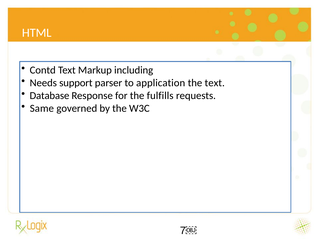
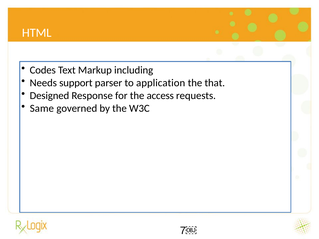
Contd: Contd -> Codes
the text: text -> that
Database: Database -> Designed
fulfills: fulfills -> access
